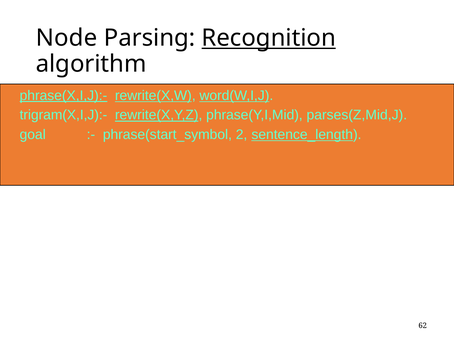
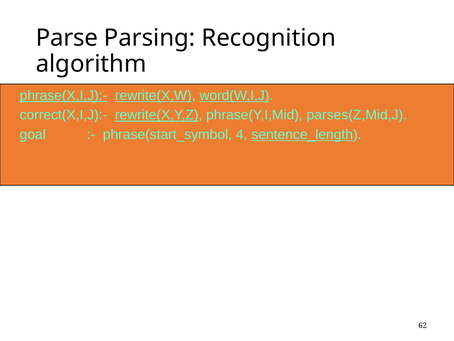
Node: Node -> Parse
Recognition underline: present -> none
trigram(X,I,J):-: trigram(X,I,J):- -> correct(X,I,J):-
2: 2 -> 4
